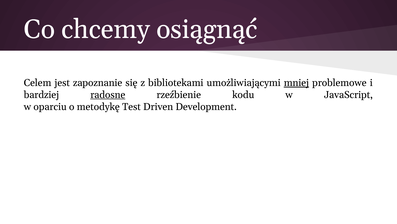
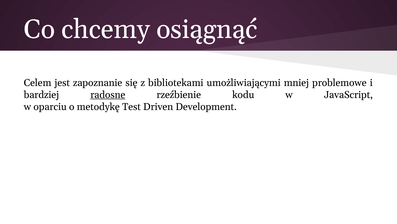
mniej underline: present -> none
